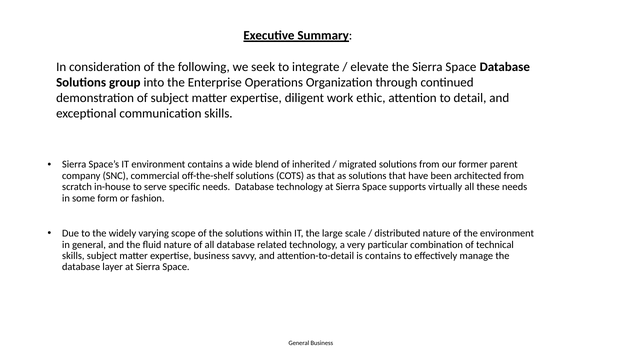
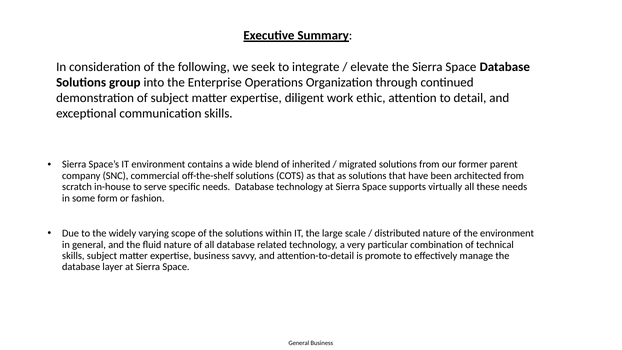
is contains: contains -> promote
